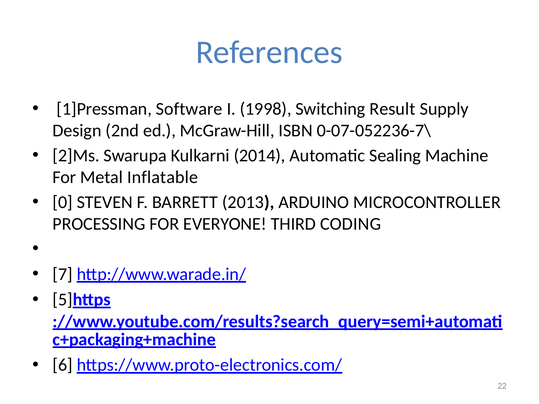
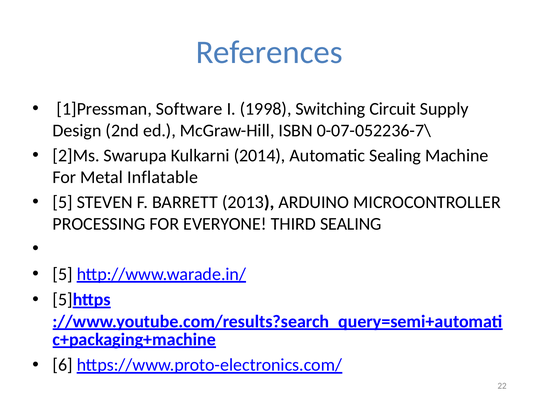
Result: Result -> Circuit
0 at (63, 202): 0 -> 5
THIRD CODING: CODING -> SEALING
7 at (63, 274): 7 -> 5
